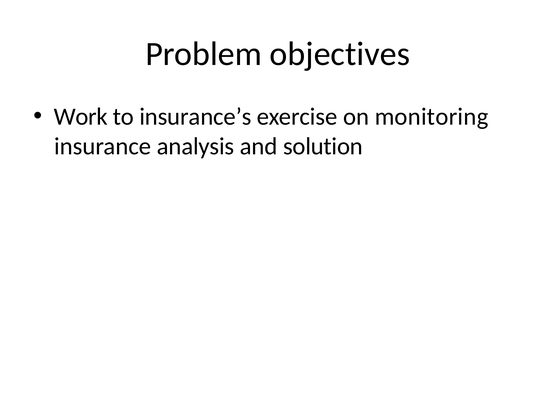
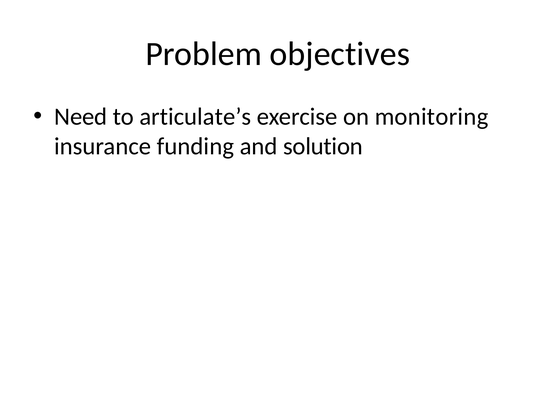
Work: Work -> Need
insurance’s: insurance’s -> articulate’s
analysis: analysis -> funding
